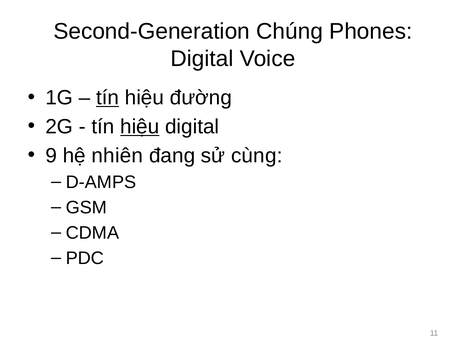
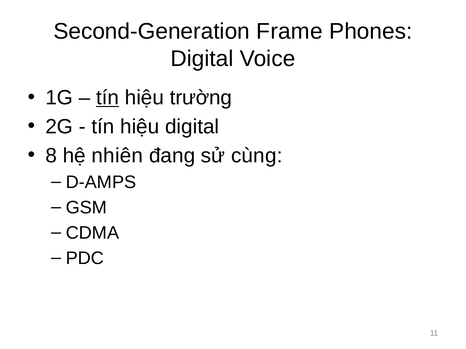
Chúng: Chúng -> Frame
đường: đường -> trường
hiệu at (140, 127) underline: present -> none
9: 9 -> 8
